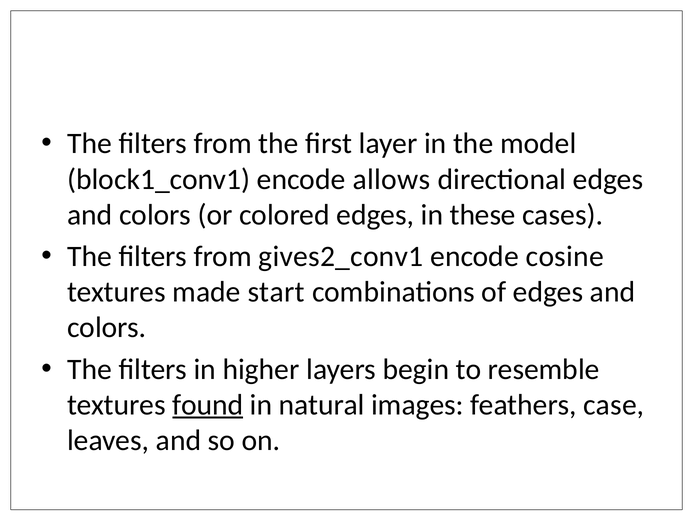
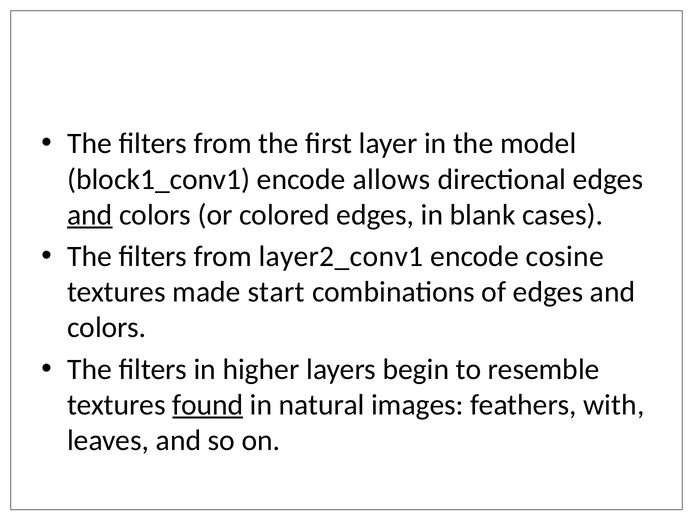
and at (90, 215) underline: none -> present
these: these -> blank
gives2_conv1: gives2_conv1 -> layer2_conv1
case: case -> with
